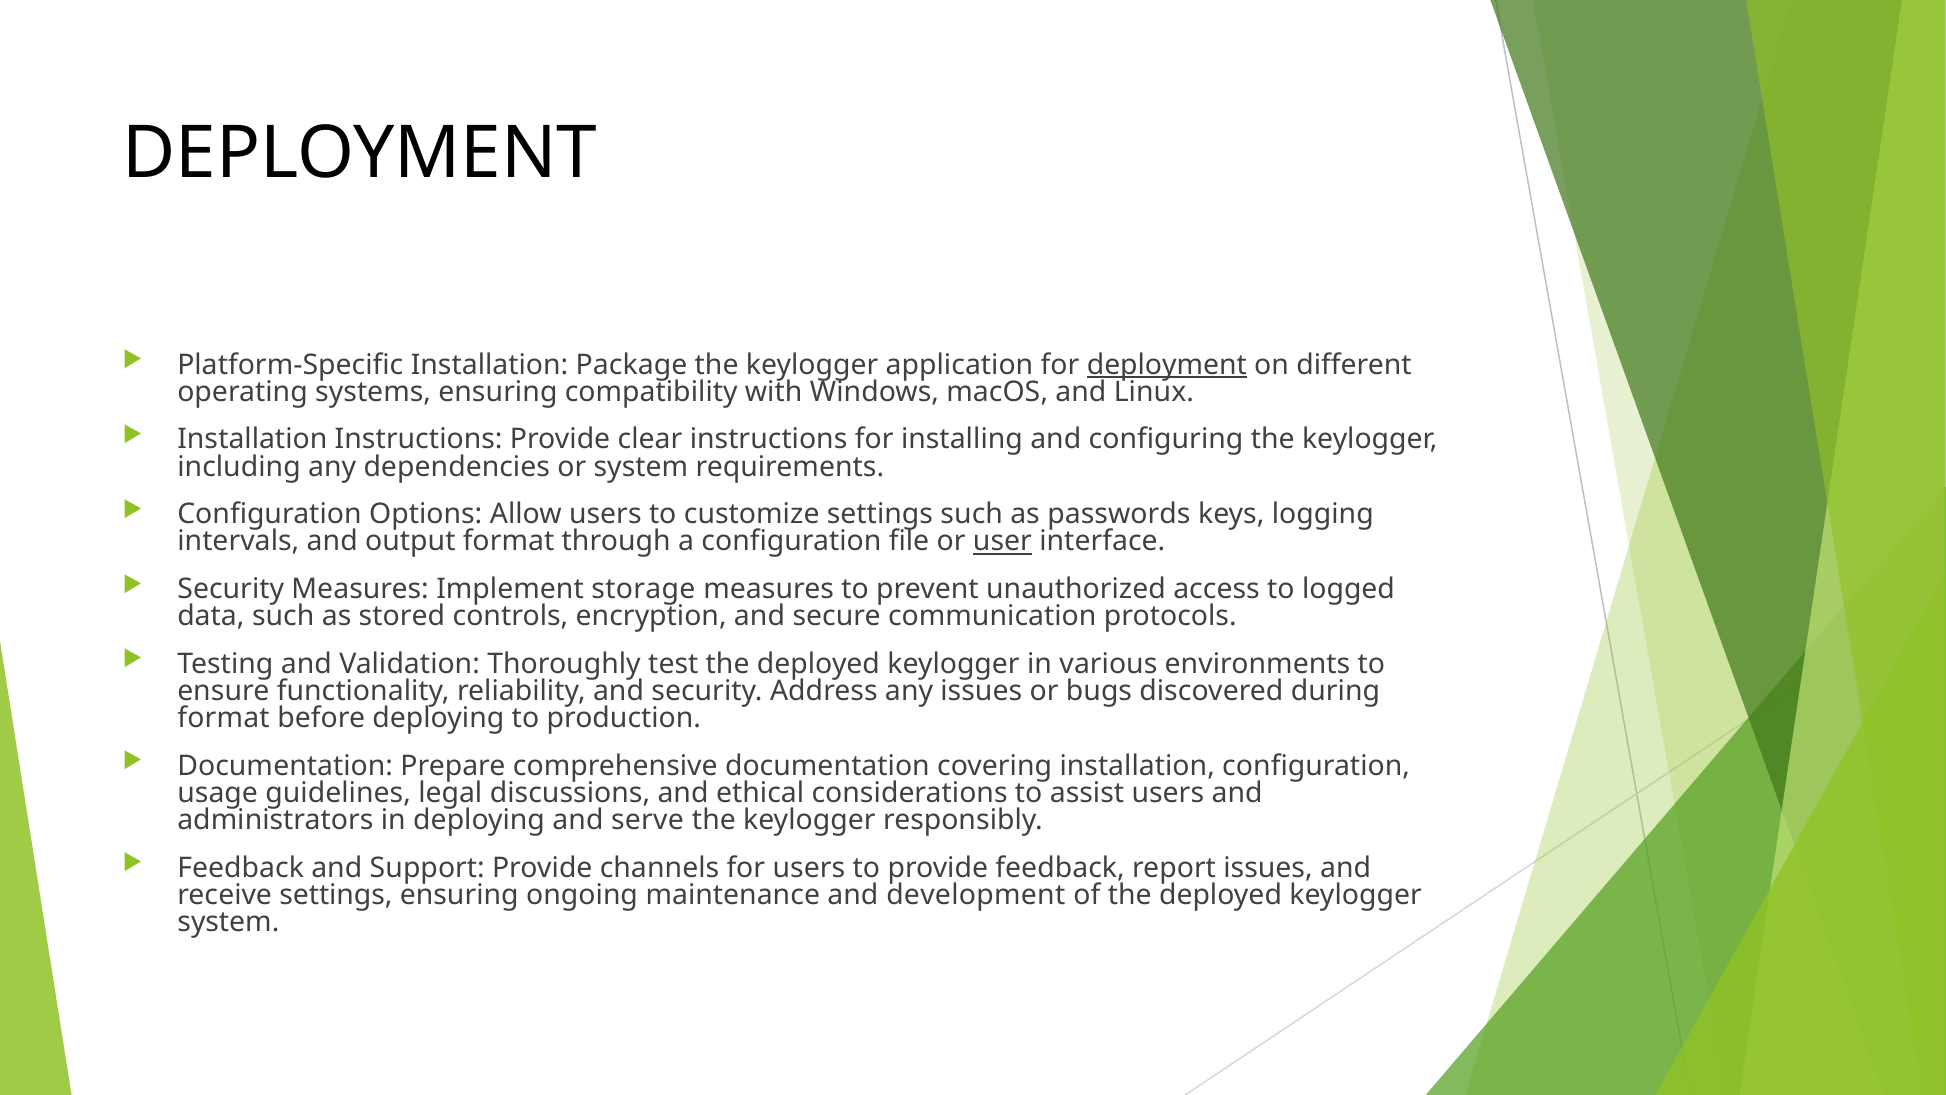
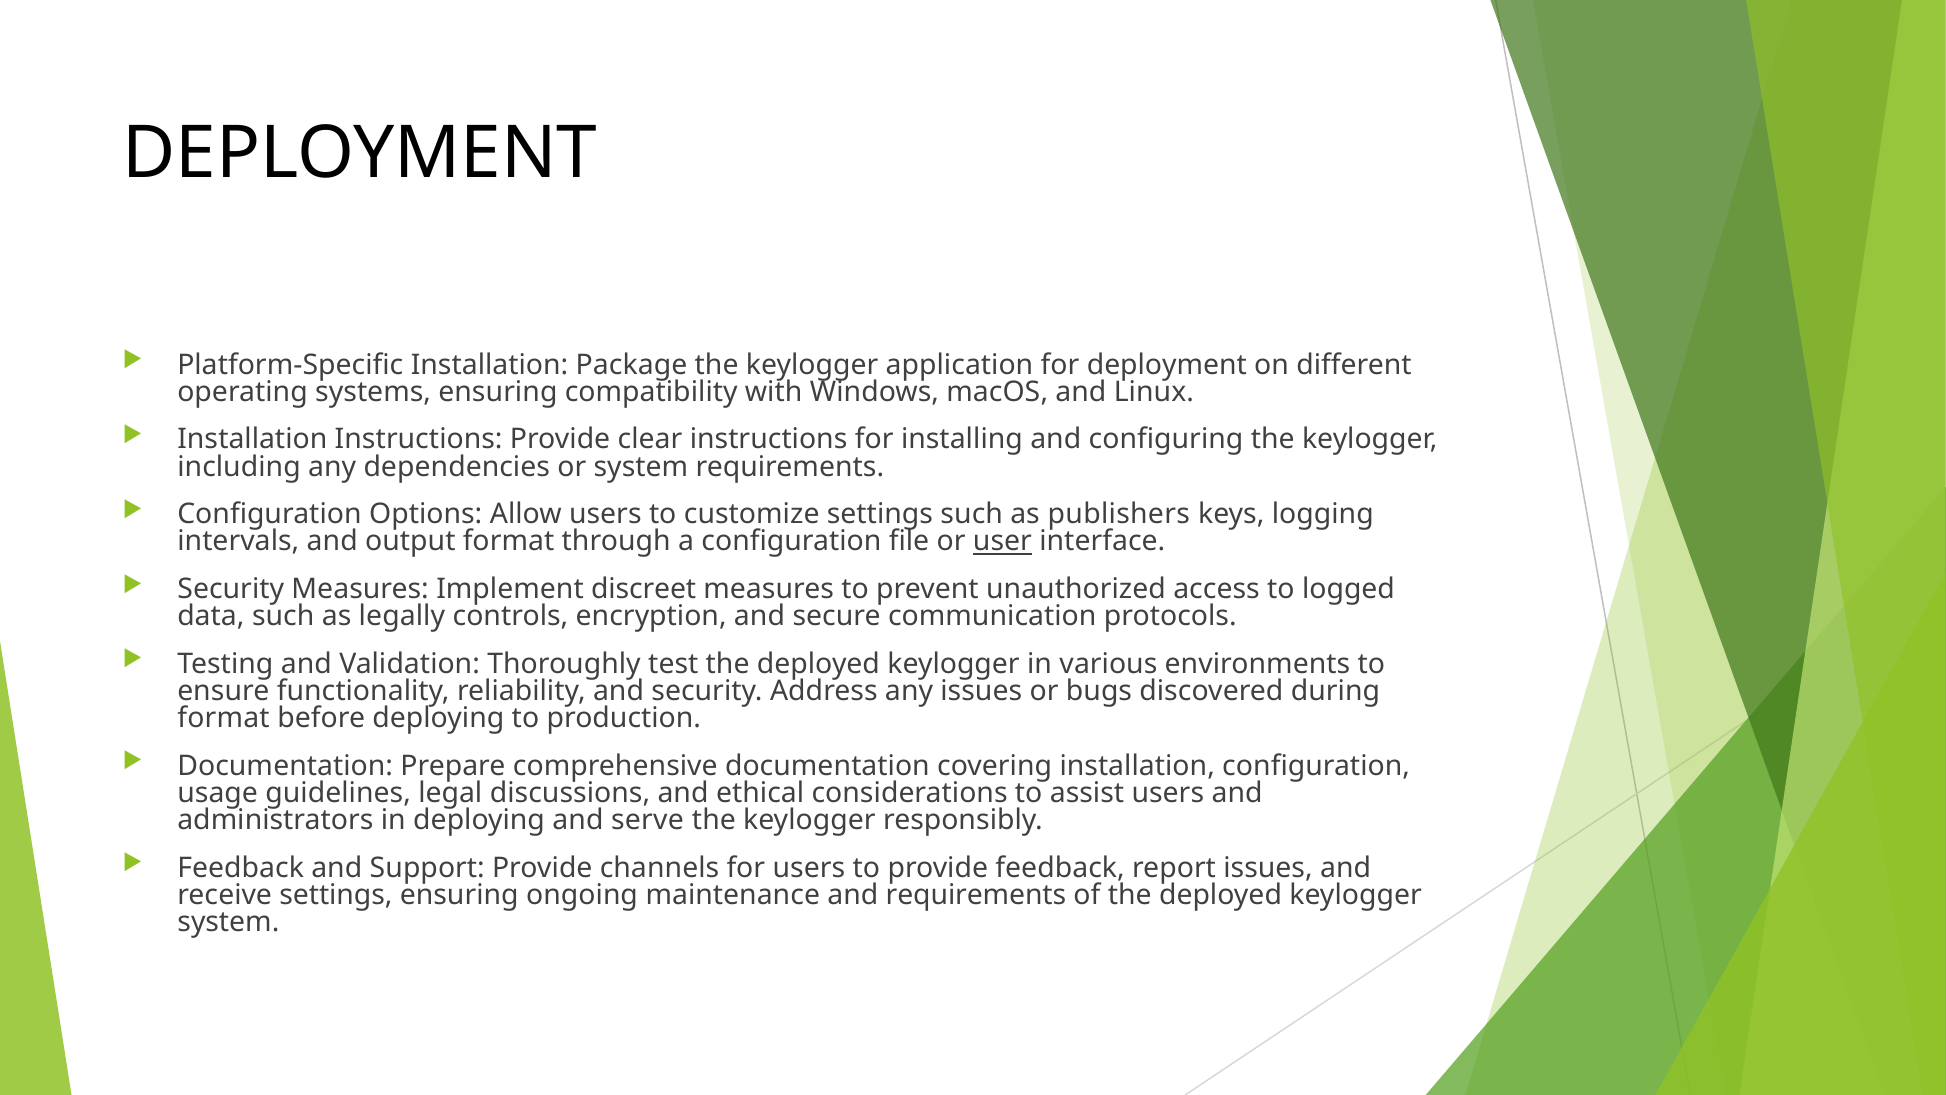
deployment at (1167, 365) underline: present -> none
passwords: passwords -> publishers
storage: storage -> discreet
stored: stored -> legally
and development: development -> requirements
